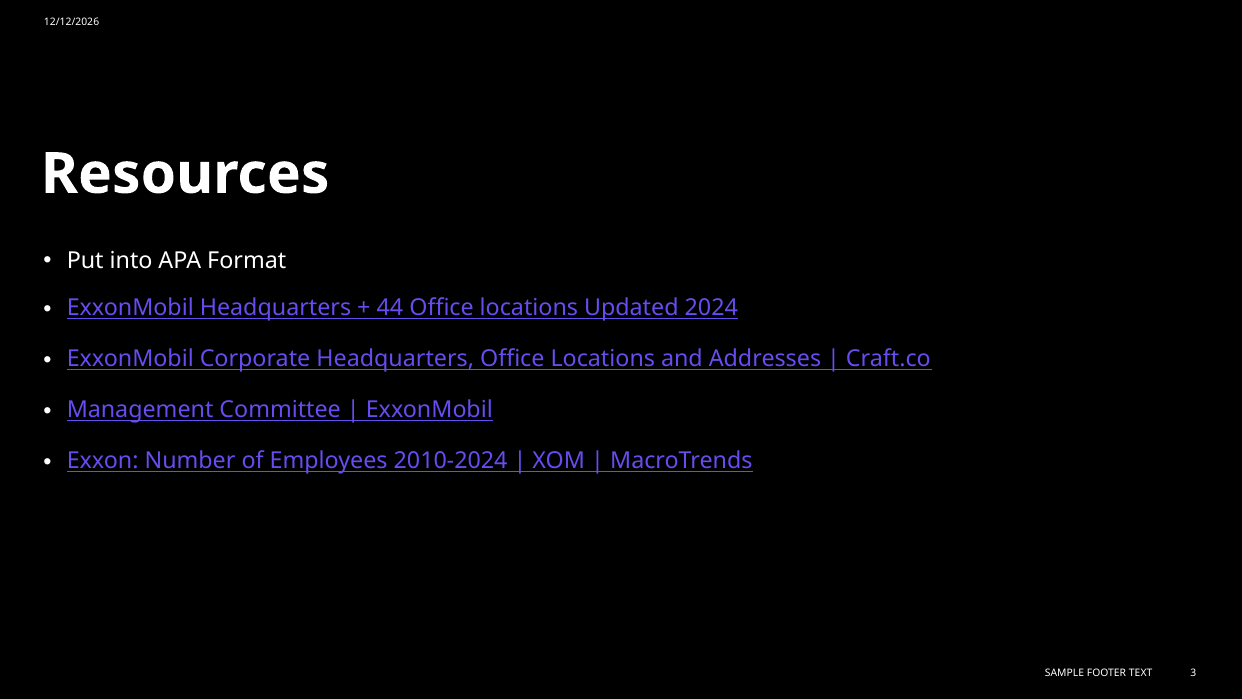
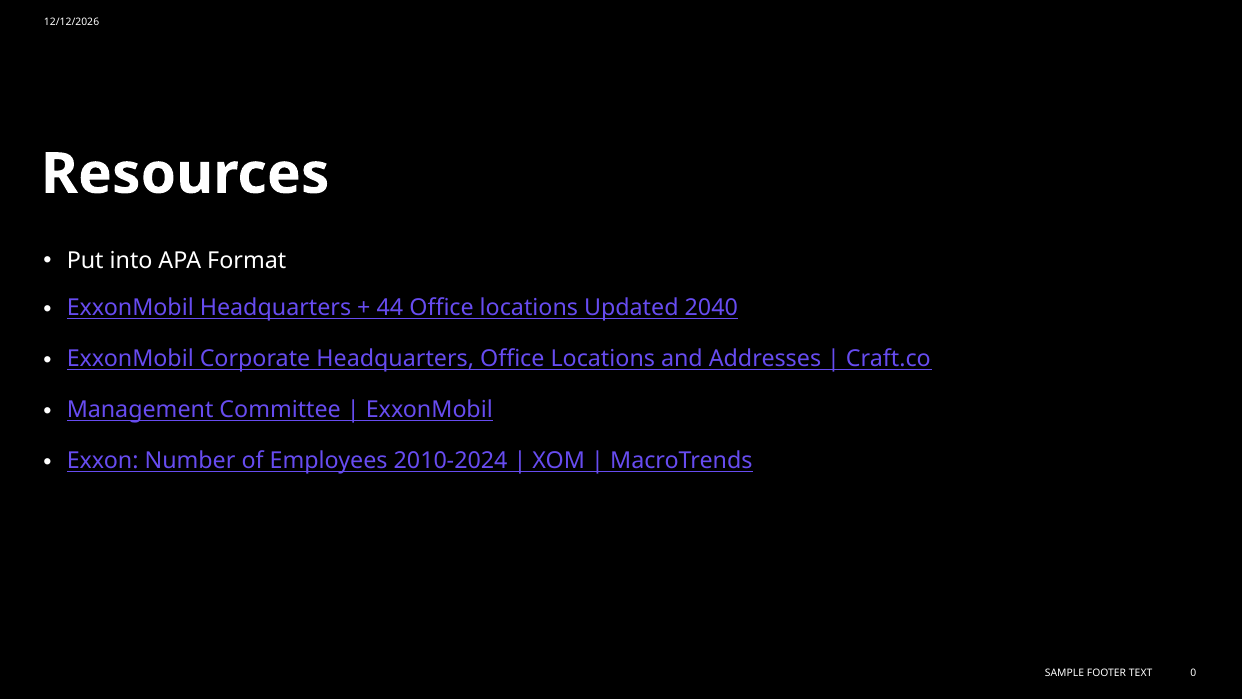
2024: 2024 -> 2040
3: 3 -> 0
